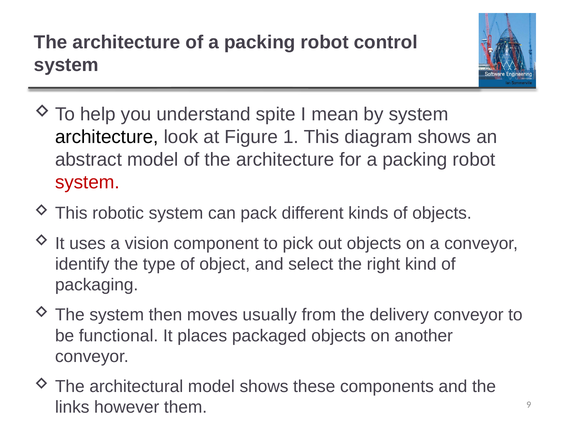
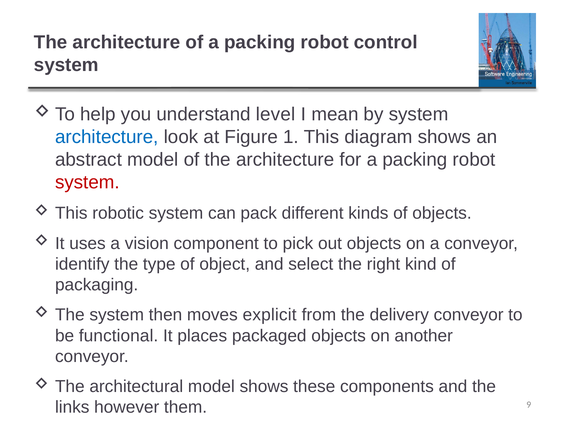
spite: spite -> level
architecture at (107, 137) colour: black -> blue
usually: usually -> explicit
